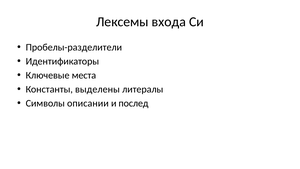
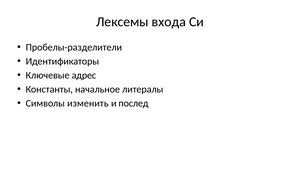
места: места -> адрес
выделены: выделены -> начальное
описании: описании -> изменить
